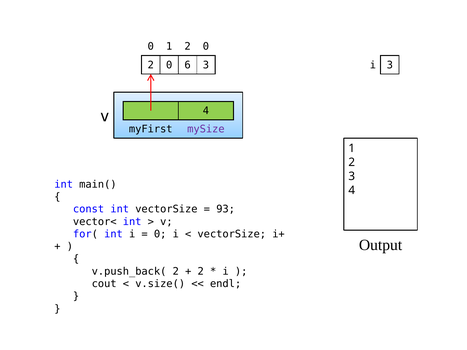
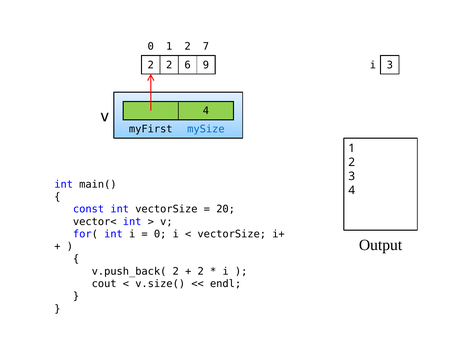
1 2 0: 0 -> 7
0 at (169, 65): 0 -> 2
6 3: 3 -> 9
mySize colour: purple -> blue
93: 93 -> 20
